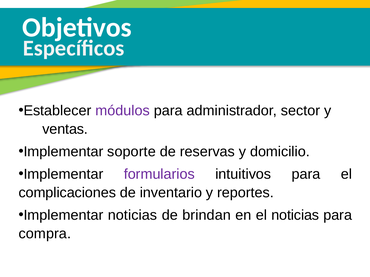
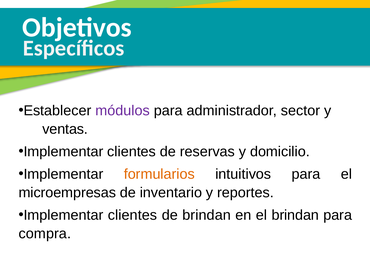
soporte at (132, 152): soporte -> clientes
formularios colour: purple -> orange
complicaciones: complicaciones -> microempresas
noticias at (132, 216): noticias -> clientes
el noticias: noticias -> brindan
